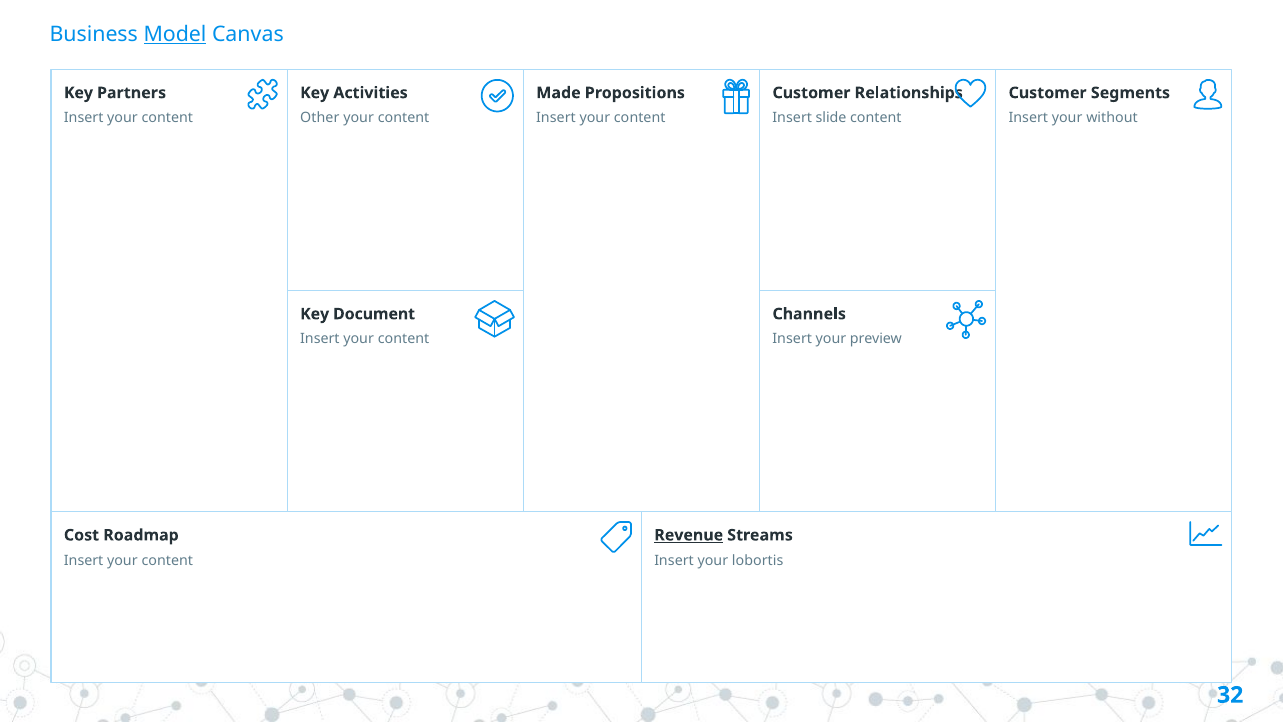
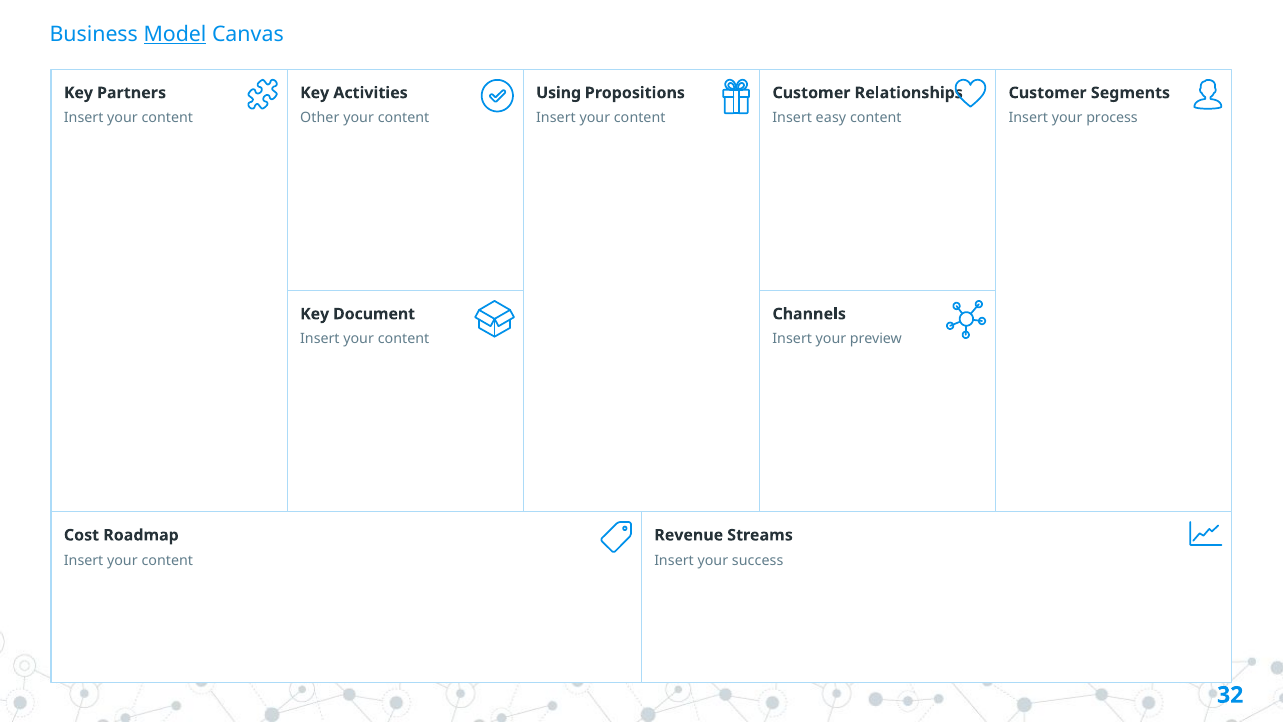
Made: Made -> Using
slide: slide -> easy
without: without -> process
Revenue underline: present -> none
lobortis: lobortis -> success
